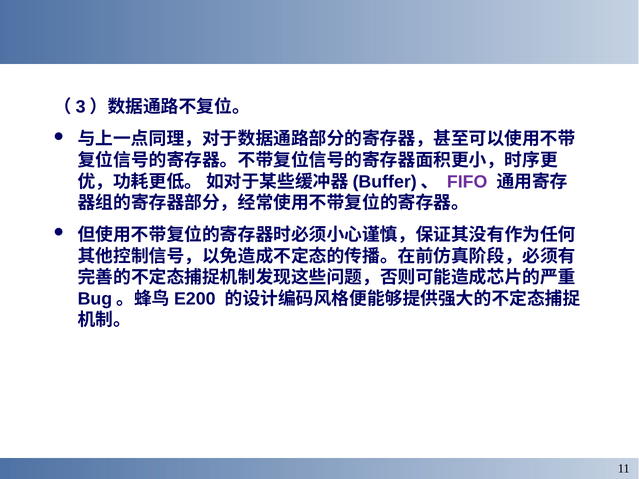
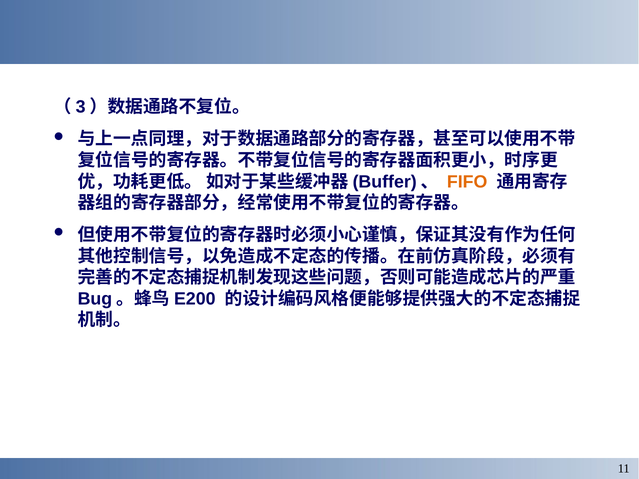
FIFO colour: purple -> orange
